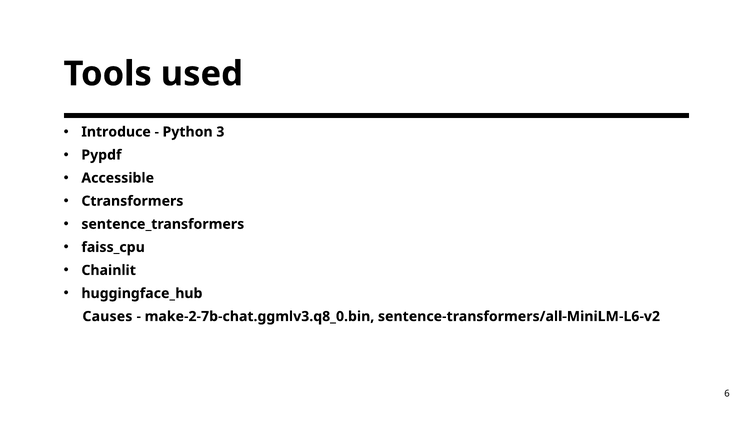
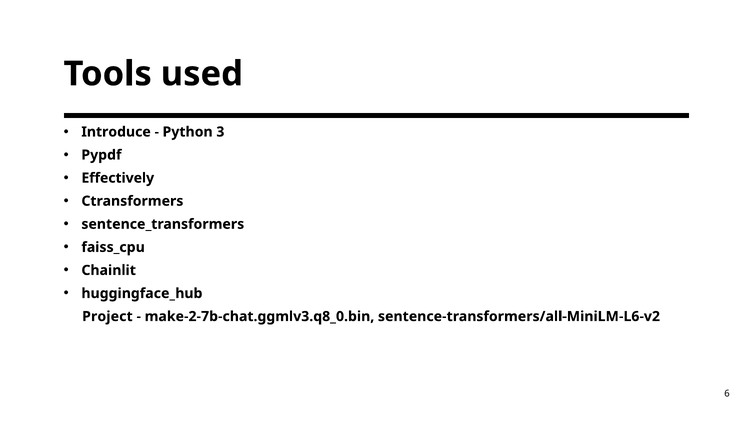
Accessible: Accessible -> Effectively
Causes: Causes -> Project
